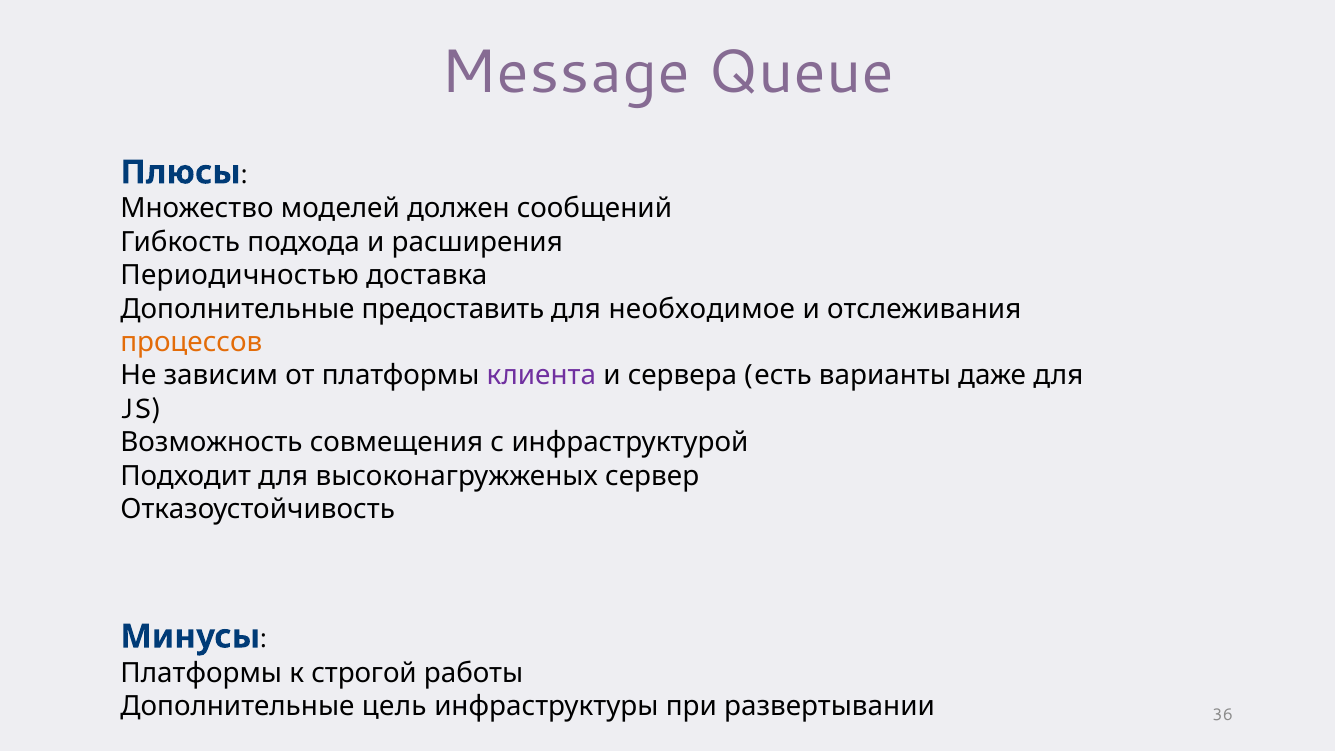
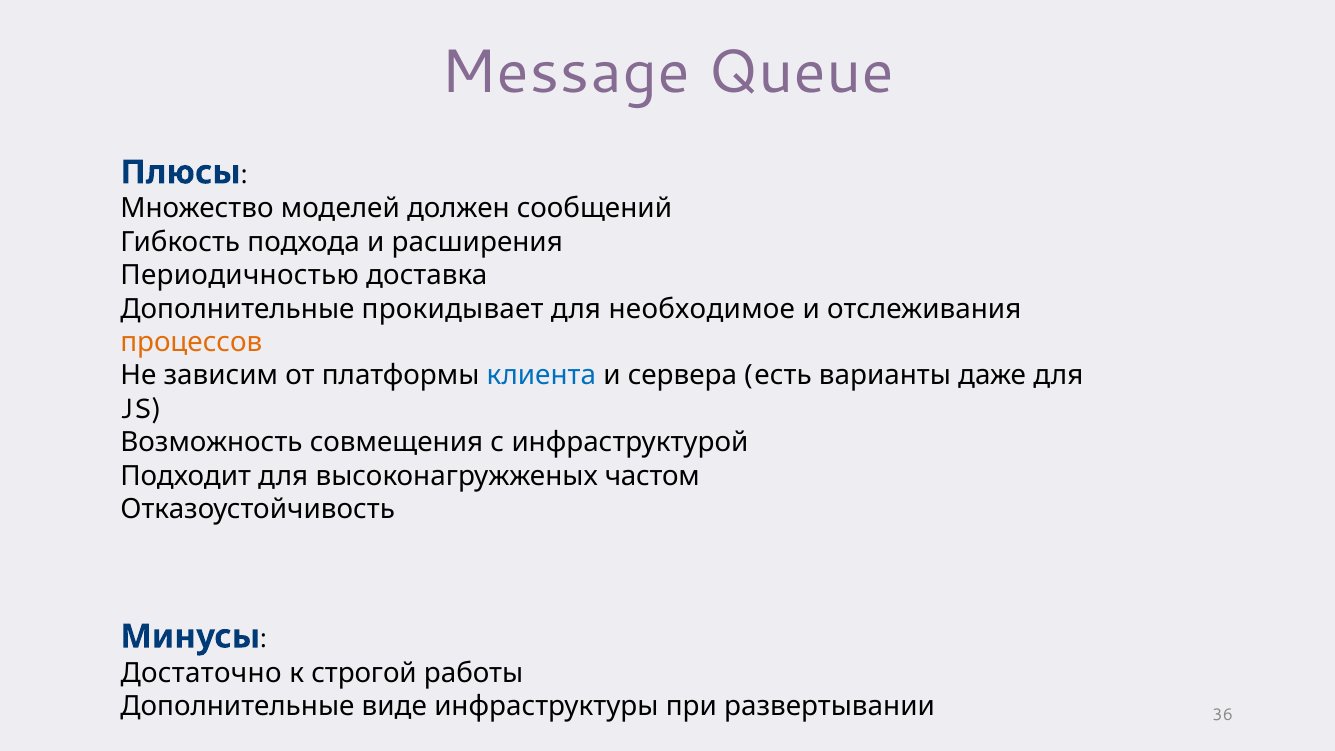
предоставить: предоставить -> прокидывает
клиента colour: purple -> blue
сервер: сервер -> частом
Платформы at (201, 673): Платформы -> Достаточно
цель: цель -> виде
